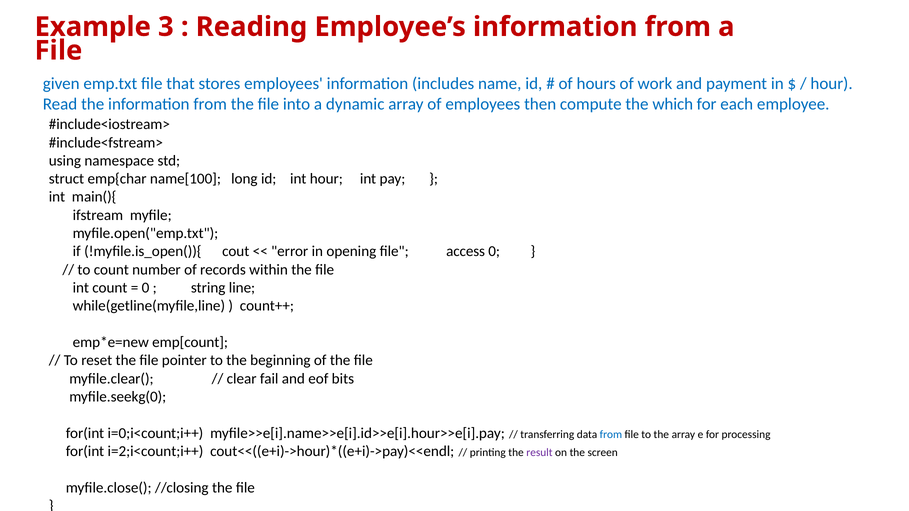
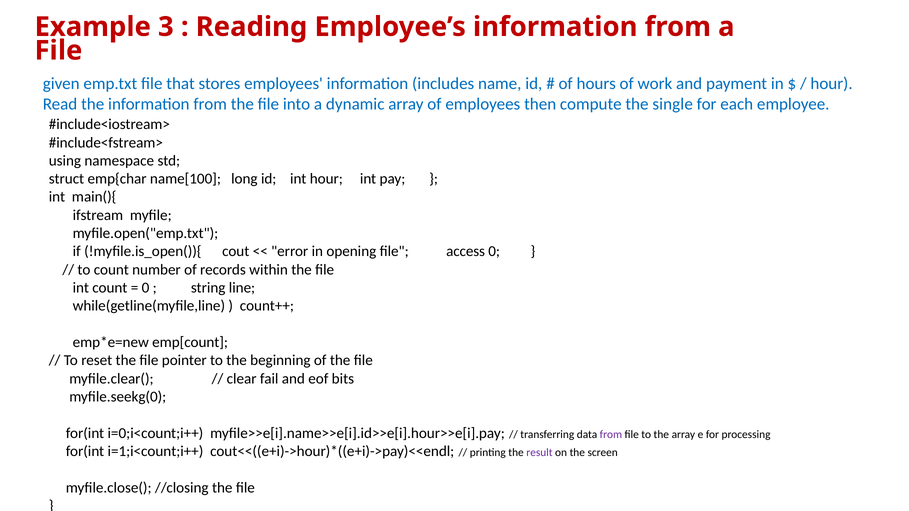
which: which -> single
from at (611, 435) colour: blue -> purple
i=2;i<count;i++: i=2;i<count;i++ -> i=1;i<count;i++
